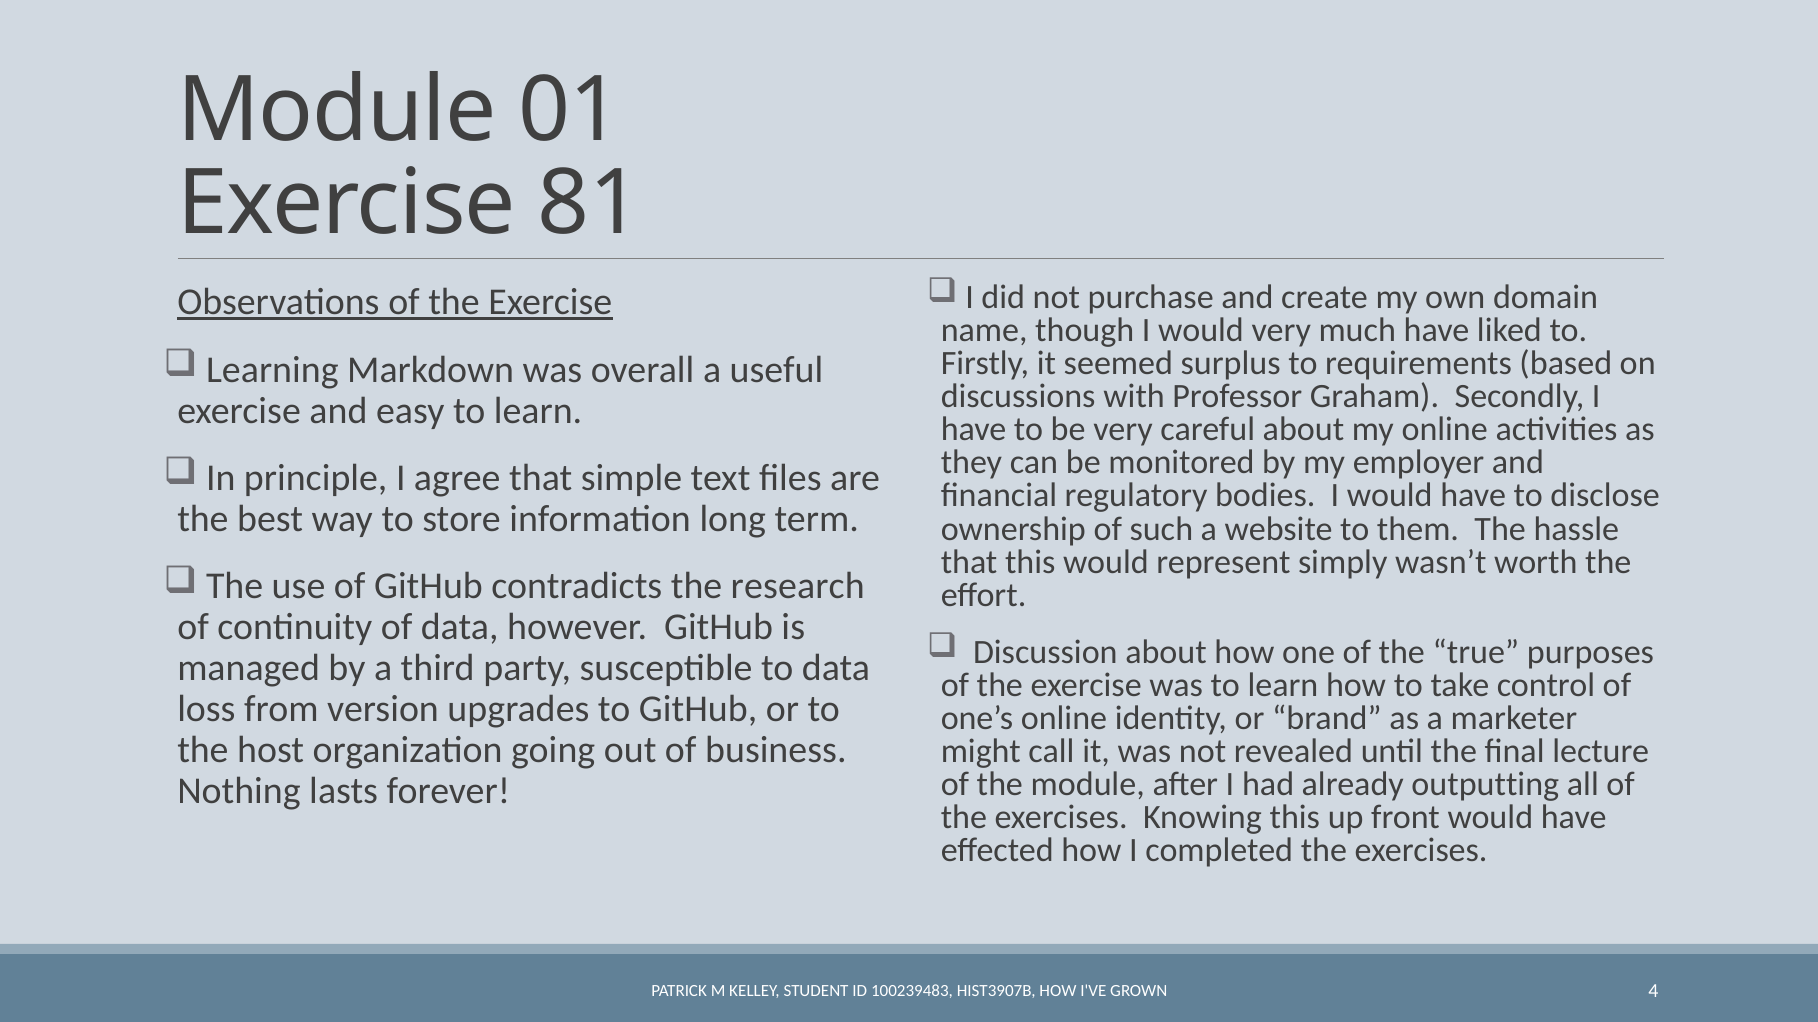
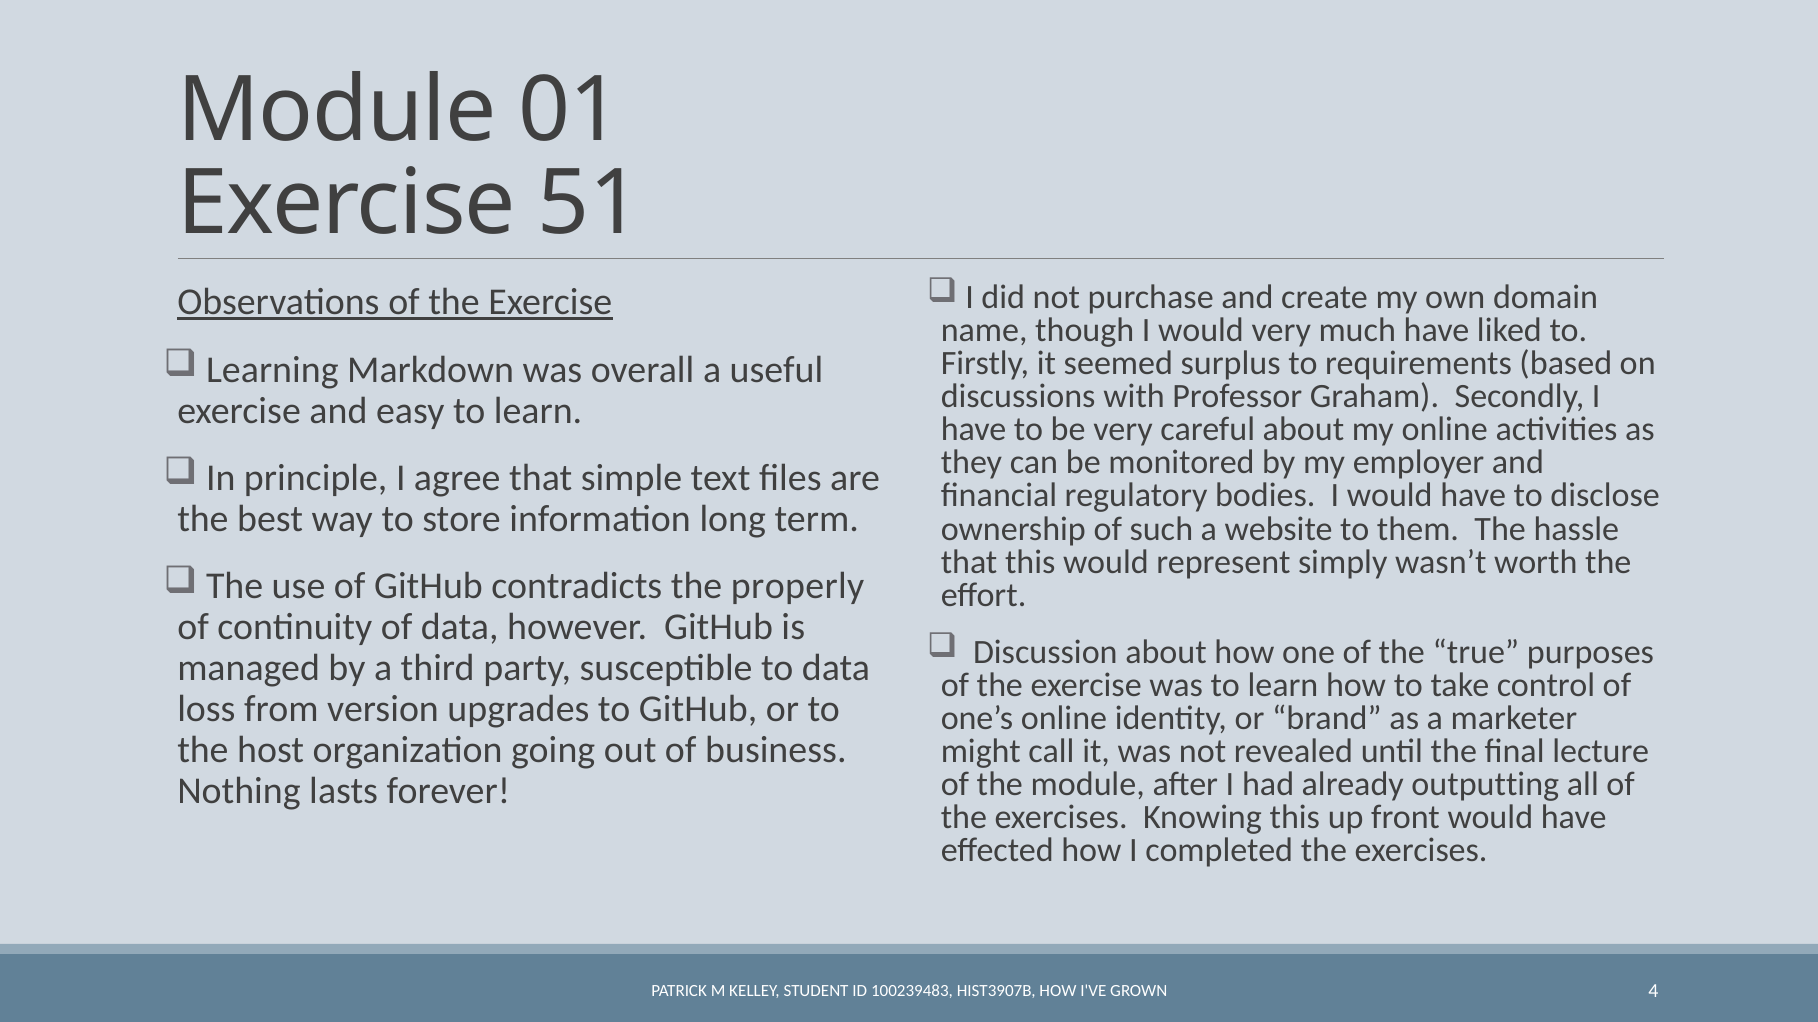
81: 81 -> 51
research: research -> properly
